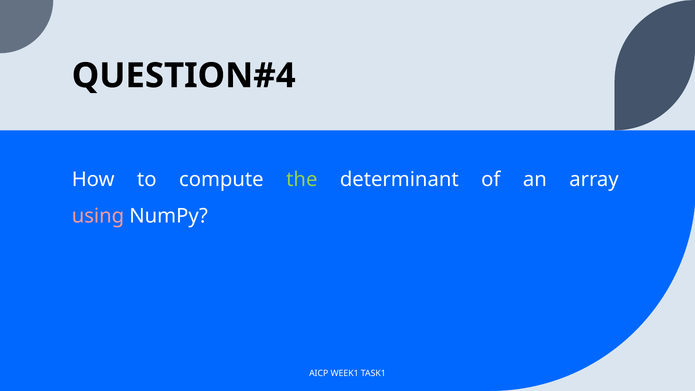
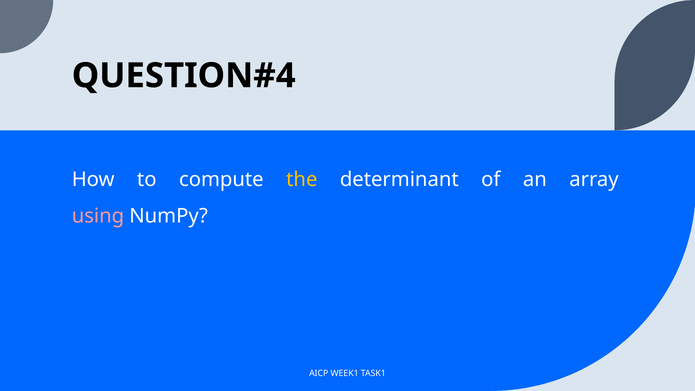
the colour: light green -> yellow
